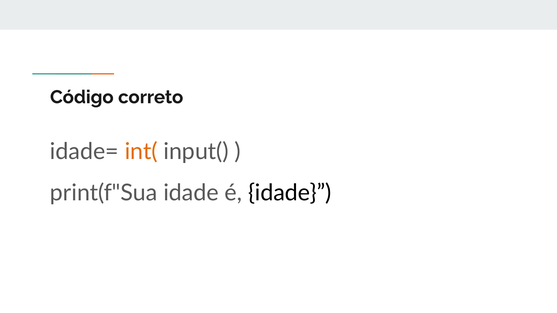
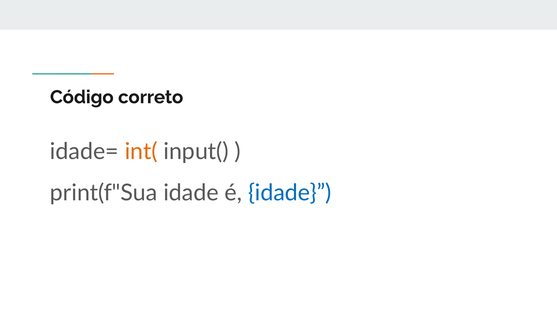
idade at (290, 193) colour: black -> blue
